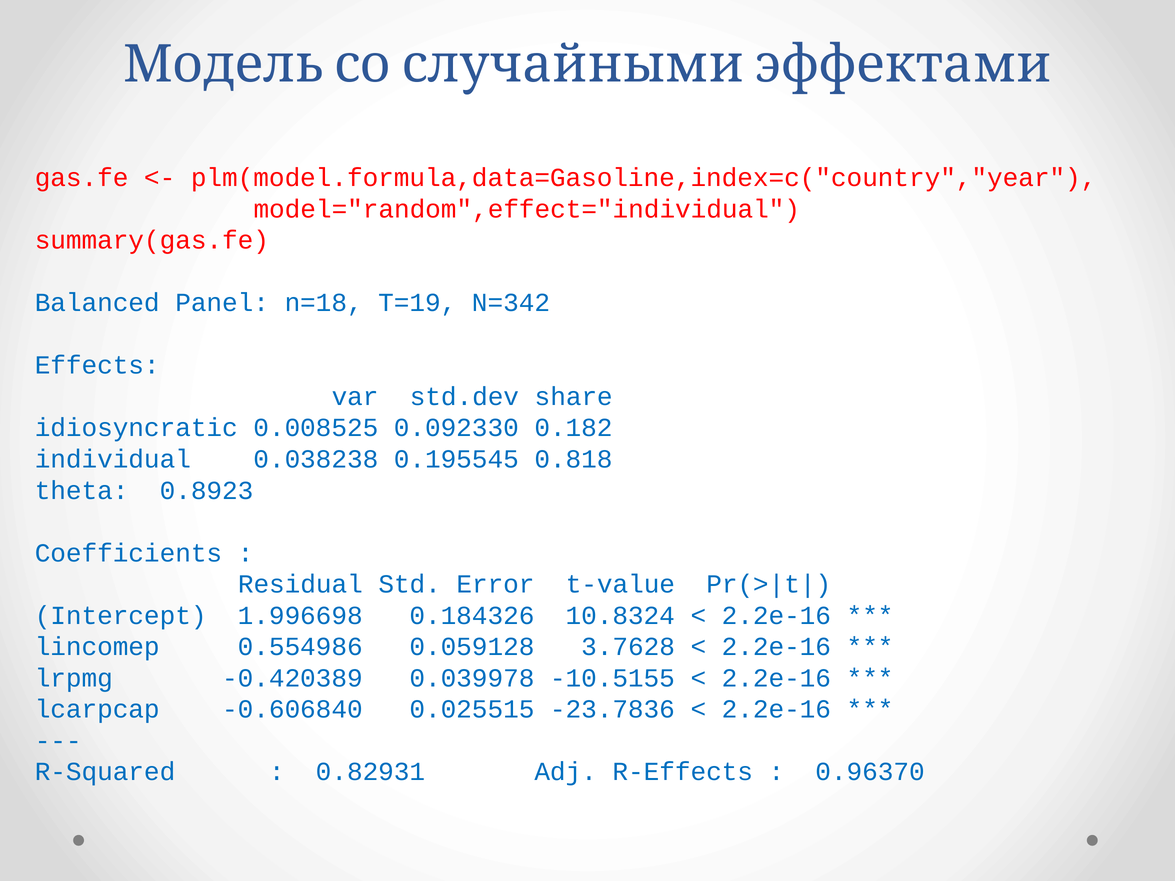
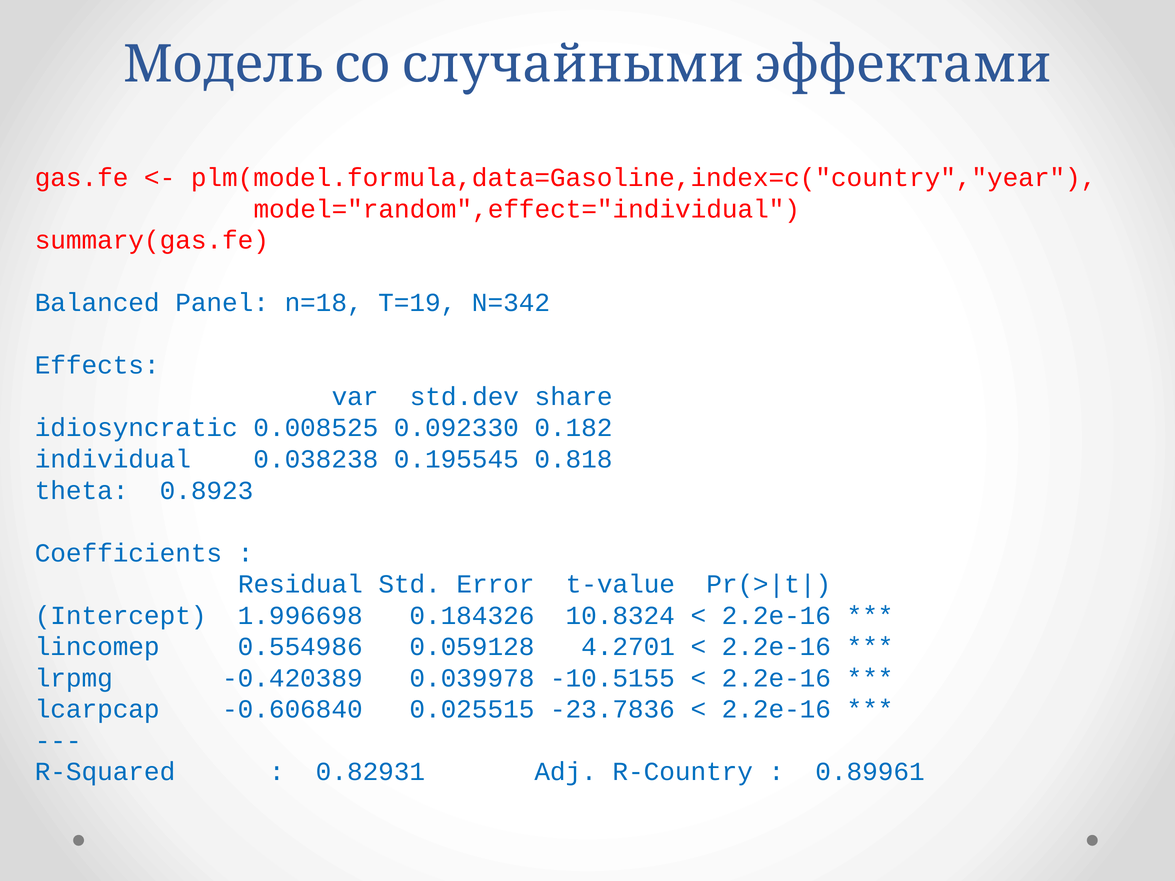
3.7628: 3.7628 -> 4.2701
R-Effects: R-Effects -> R-Country
0.96370: 0.96370 -> 0.89961
